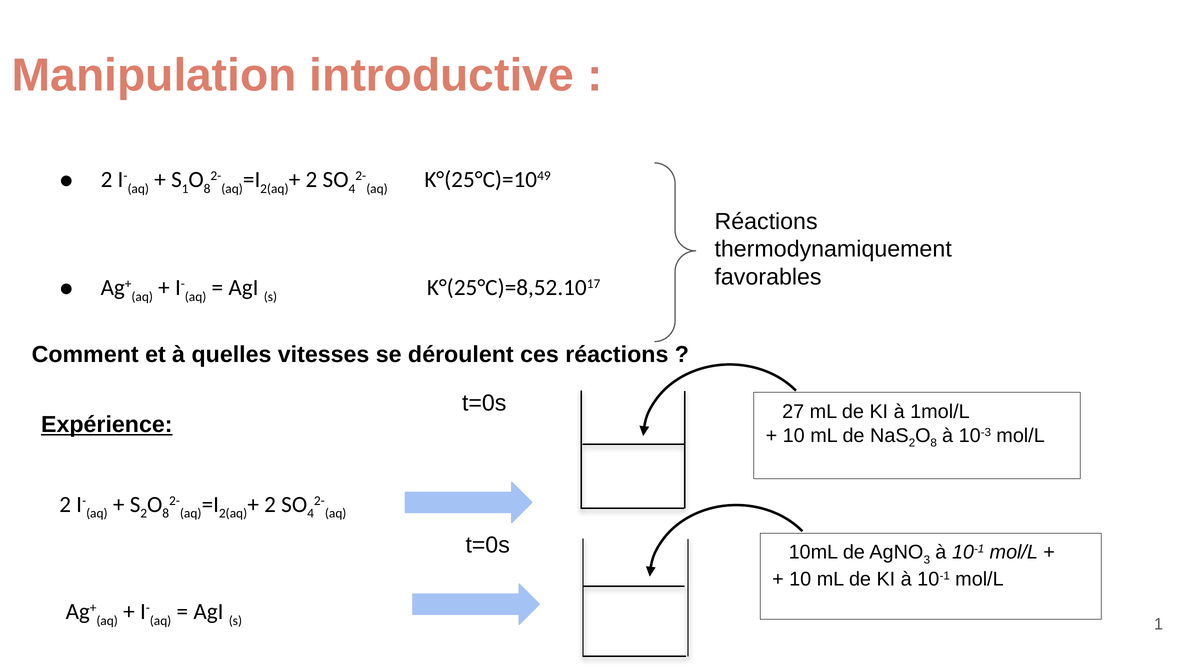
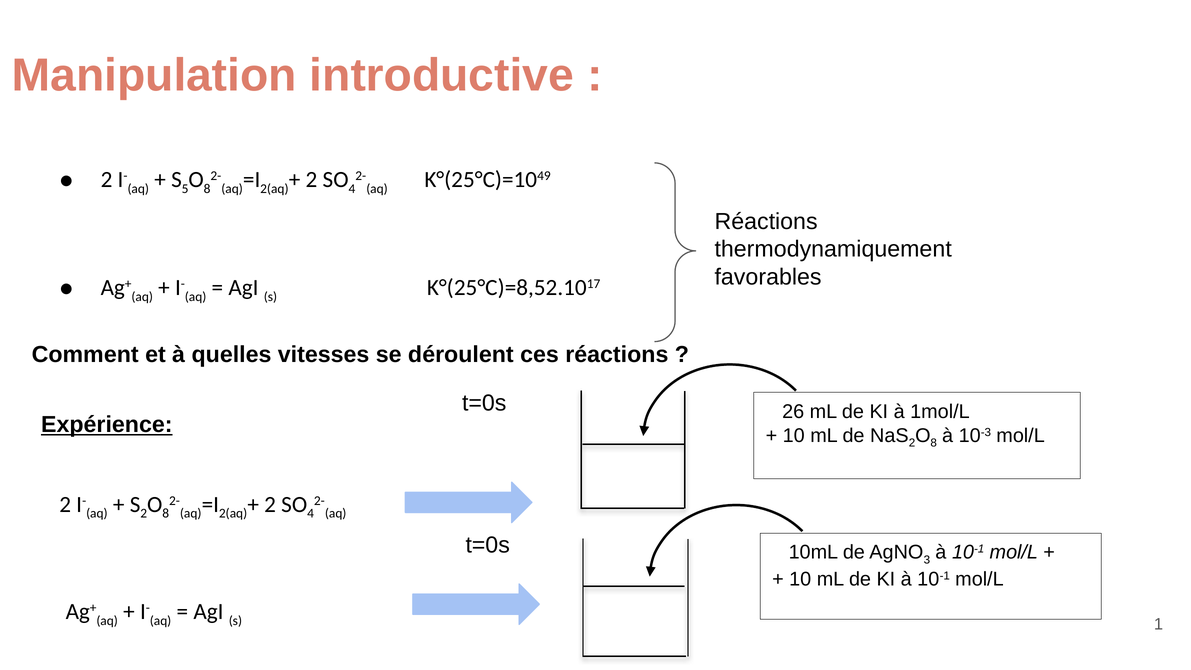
S 1: 1 -> 5
27: 27 -> 26
